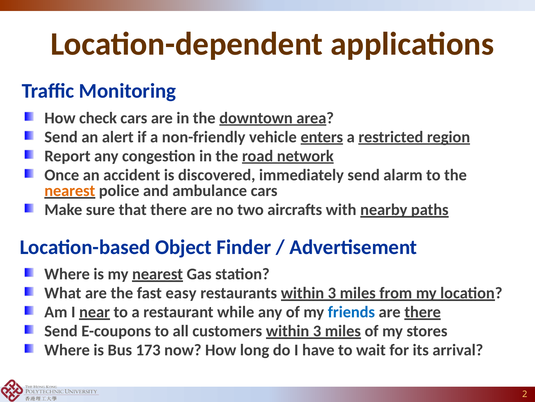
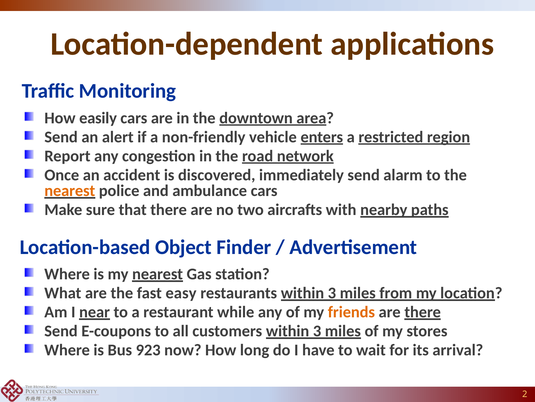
check: check -> easily
friends colour: blue -> orange
173: 173 -> 923
